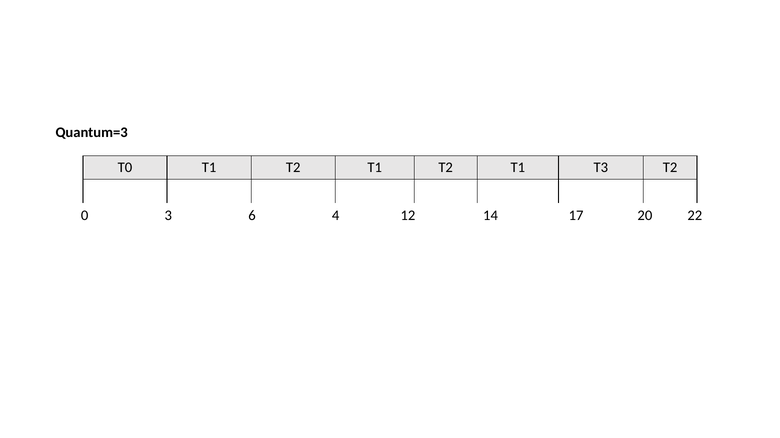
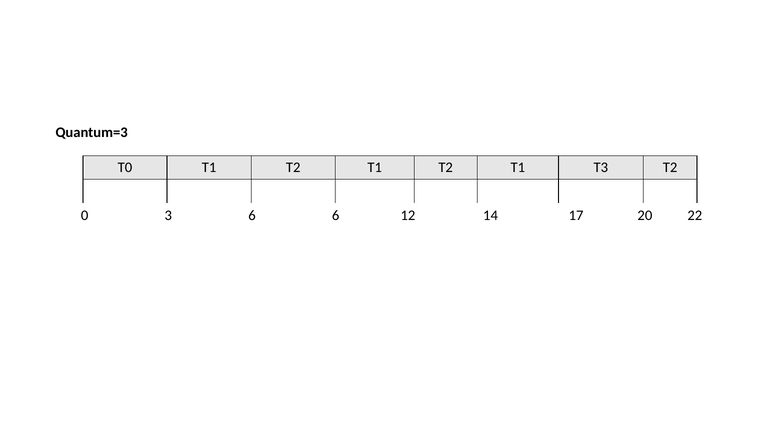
6 4: 4 -> 6
